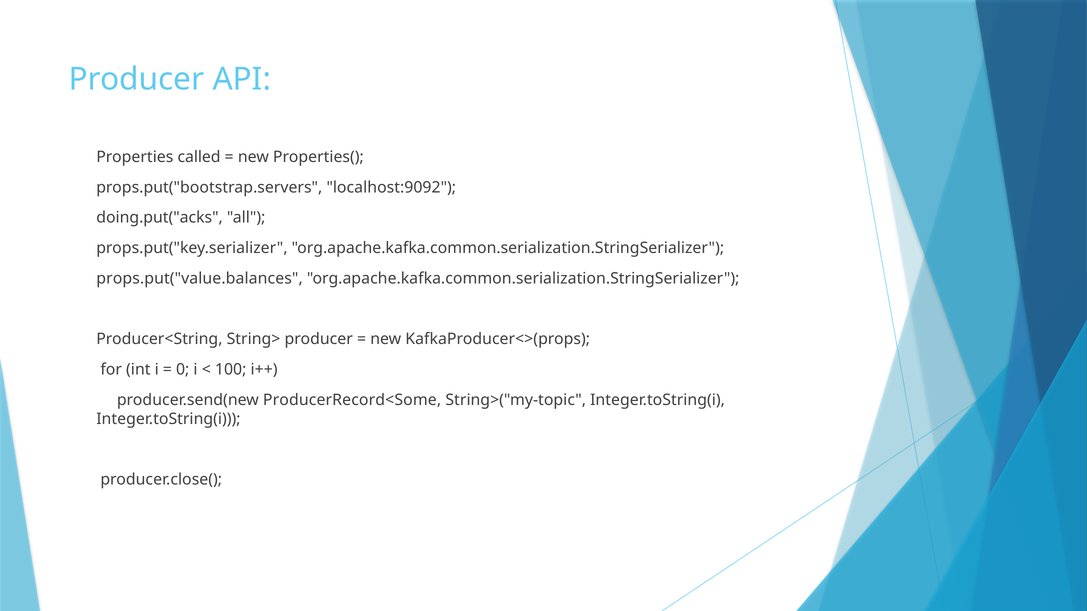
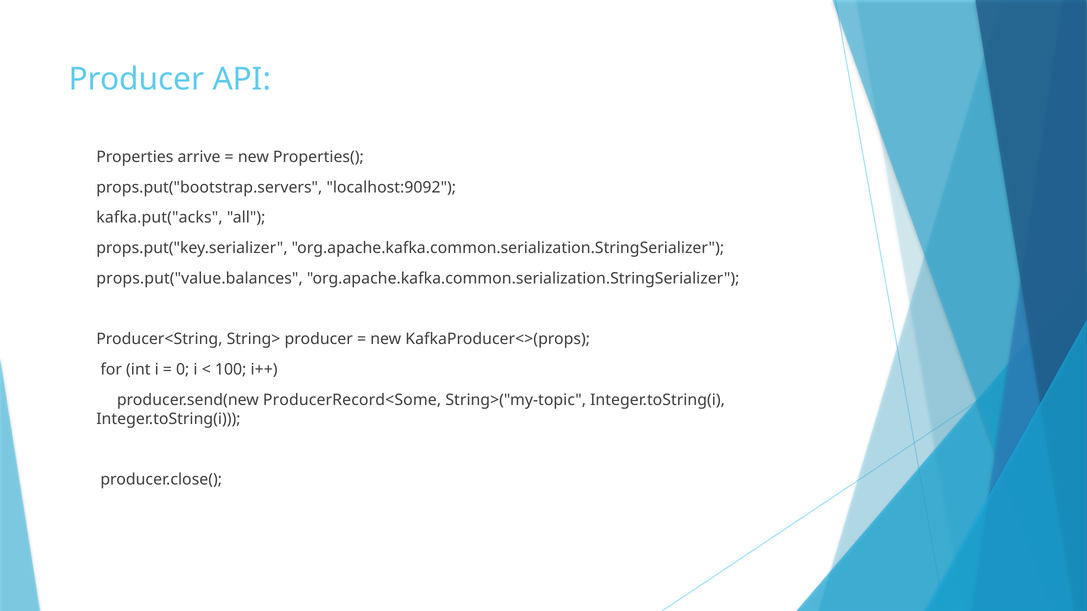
called: called -> arrive
doing.put("acks: doing.put("acks -> kafka.put("acks
